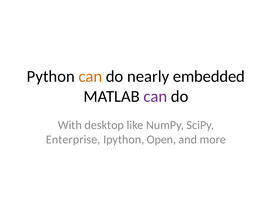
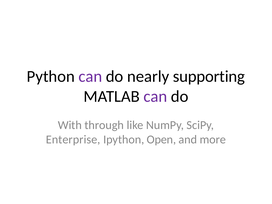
can at (90, 76) colour: orange -> purple
embedded: embedded -> supporting
desktop: desktop -> through
